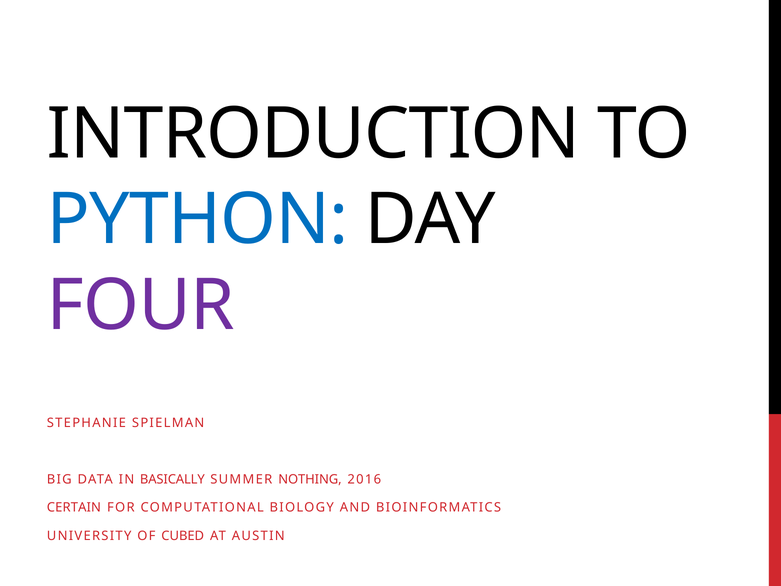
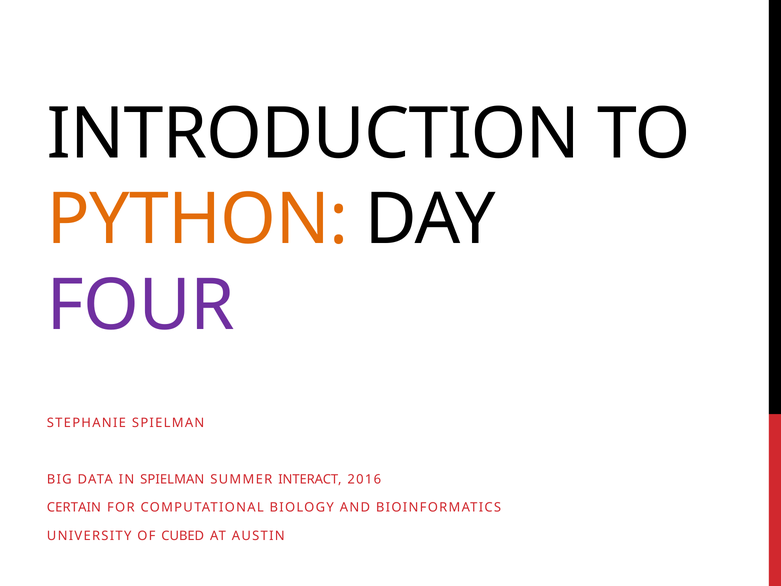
PYTHON colour: blue -> orange
IN BASICALLY: BASICALLY -> SPIELMAN
NOTHING: NOTHING -> INTERACT
